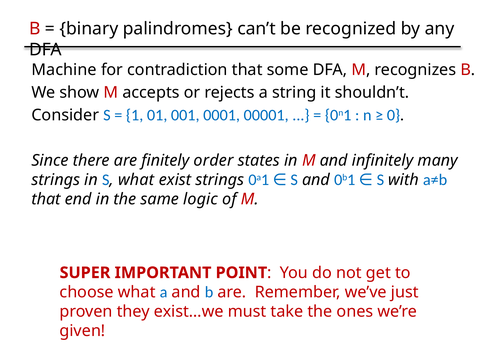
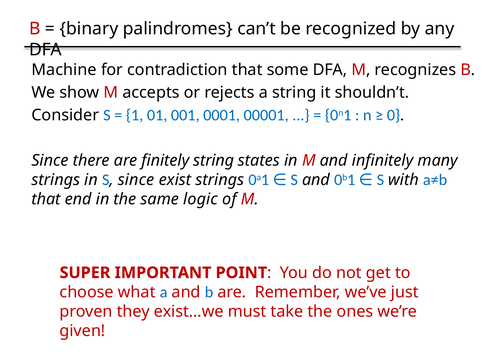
finitely order: order -> string
what at (136, 180): what -> since
